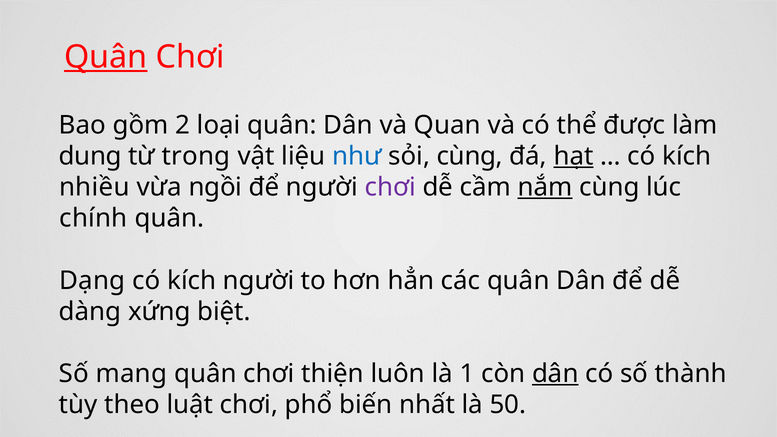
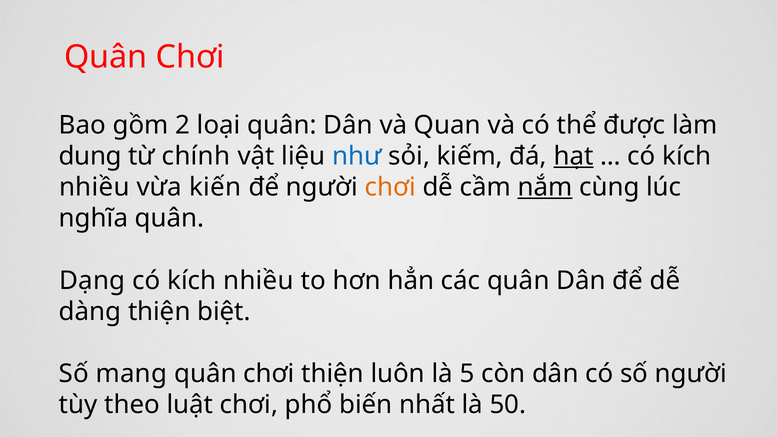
Quân at (106, 57) underline: present -> none
trọng: trọng -> chính
sỏi cùng: cùng -> kiếm
ngồi: ngồi -> kiến
chơi at (390, 187) colour: purple -> orange
chính: chính -> nghĩa
người at (259, 281): người -> nhiều
dàng xứng: xứng -> thiện
1: 1 -> 5
dân at (555, 374) underline: present -> none
số thành: thành -> người
